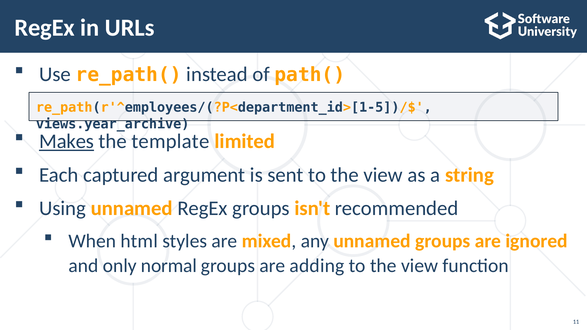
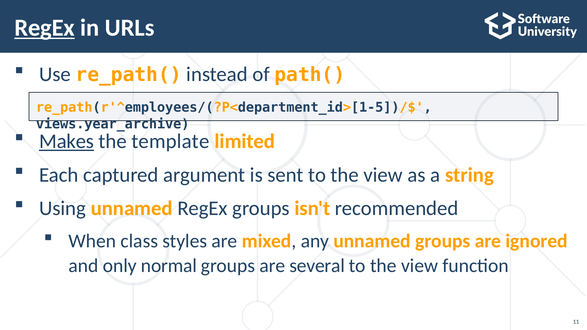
RegEx at (45, 28) underline: none -> present
html: html -> class
adding: adding -> several
